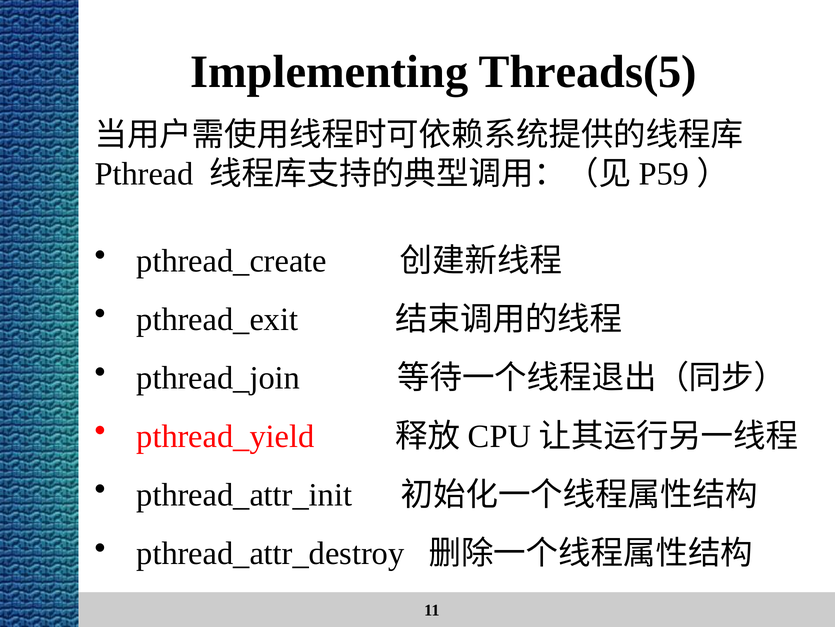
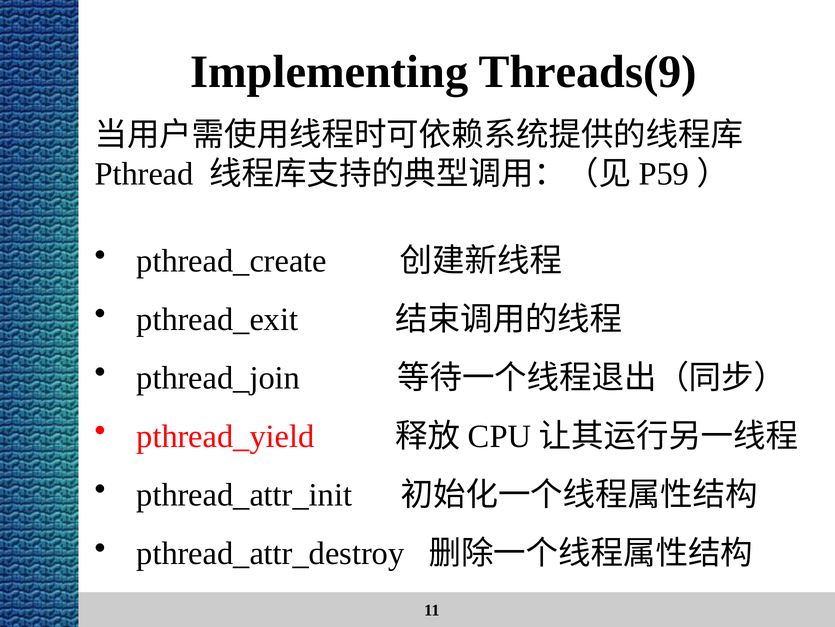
Threads(5: Threads(5 -> Threads(9
